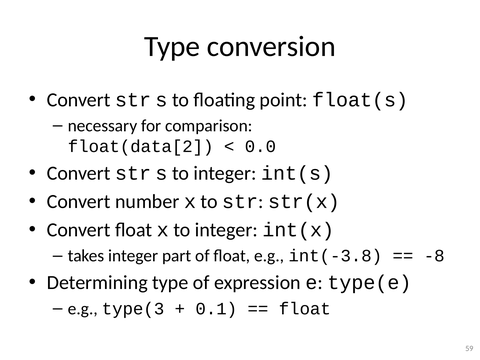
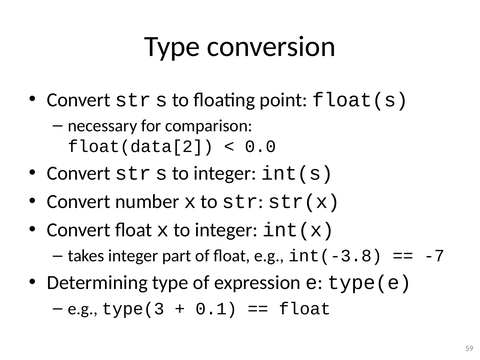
-8: -8 -> -7
